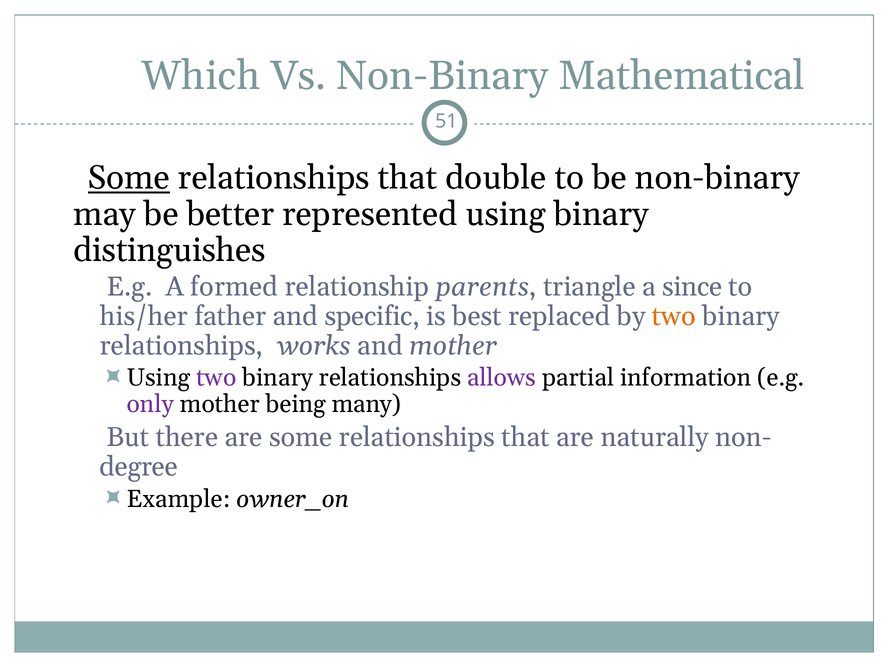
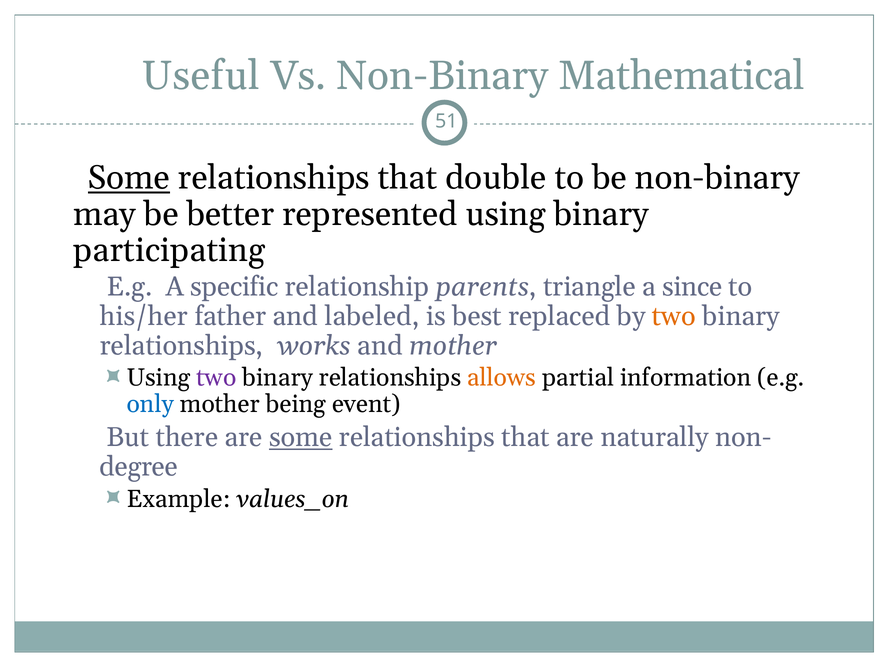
Which: Which -> Useful
distinguishes: distinguishes -> participating
formed: formed -> specific
specific: specific -> labeled
allows colour: purple -> orange
only colour: purple -> blue
many: many -> event
some at (301, 437) underline: none -> present
owner_on: owner_on -> values_on
